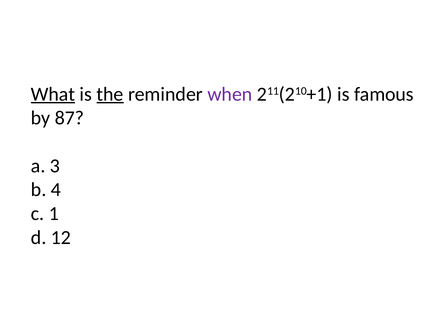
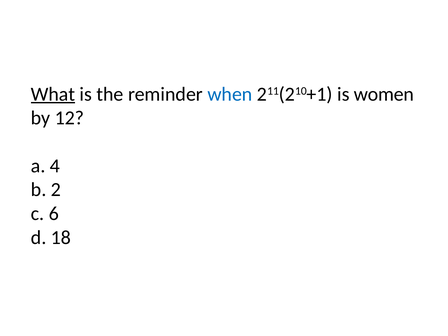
the underline: present -> none
when colour: purple -> blue
famous: famous -> women
87: 87 -> 12
3: 3 -> 4
4: 4 -> 2
1: 1 -> 6
12: 12 -> 18
